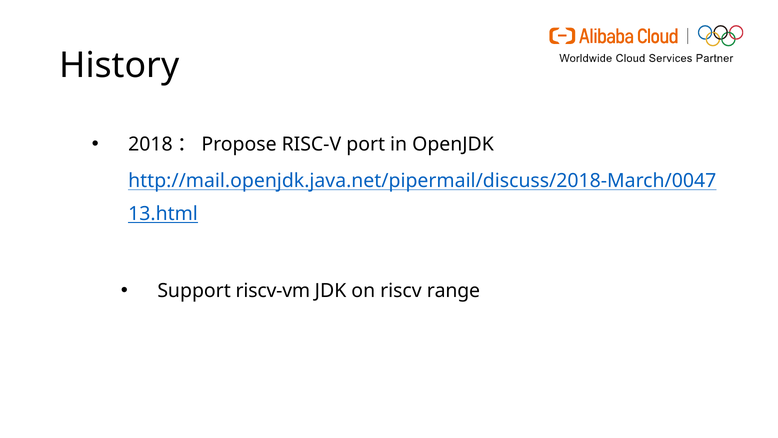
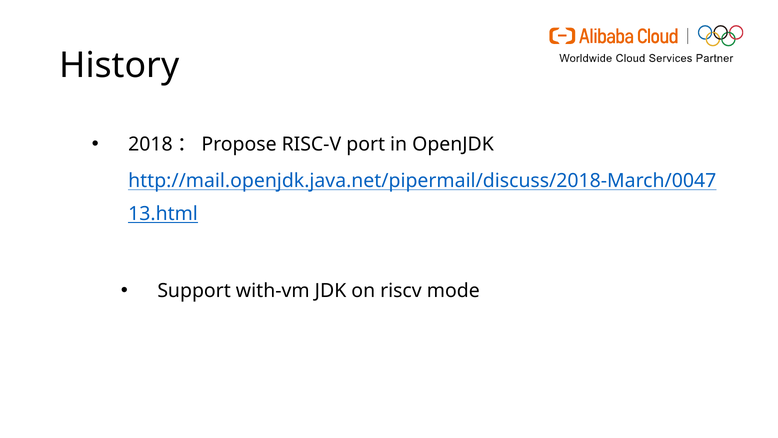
riscv-vm: riscv-vm -> with-vm
range: range -> mode
